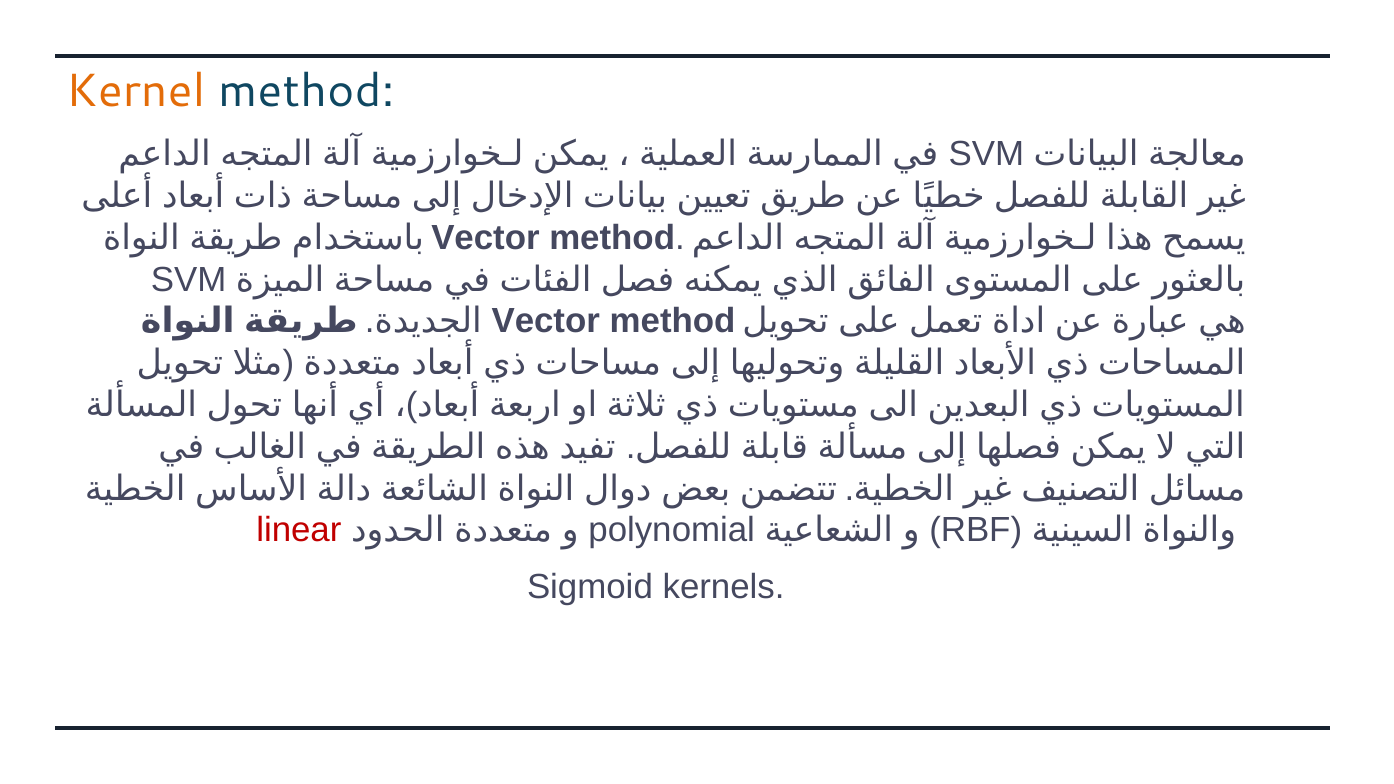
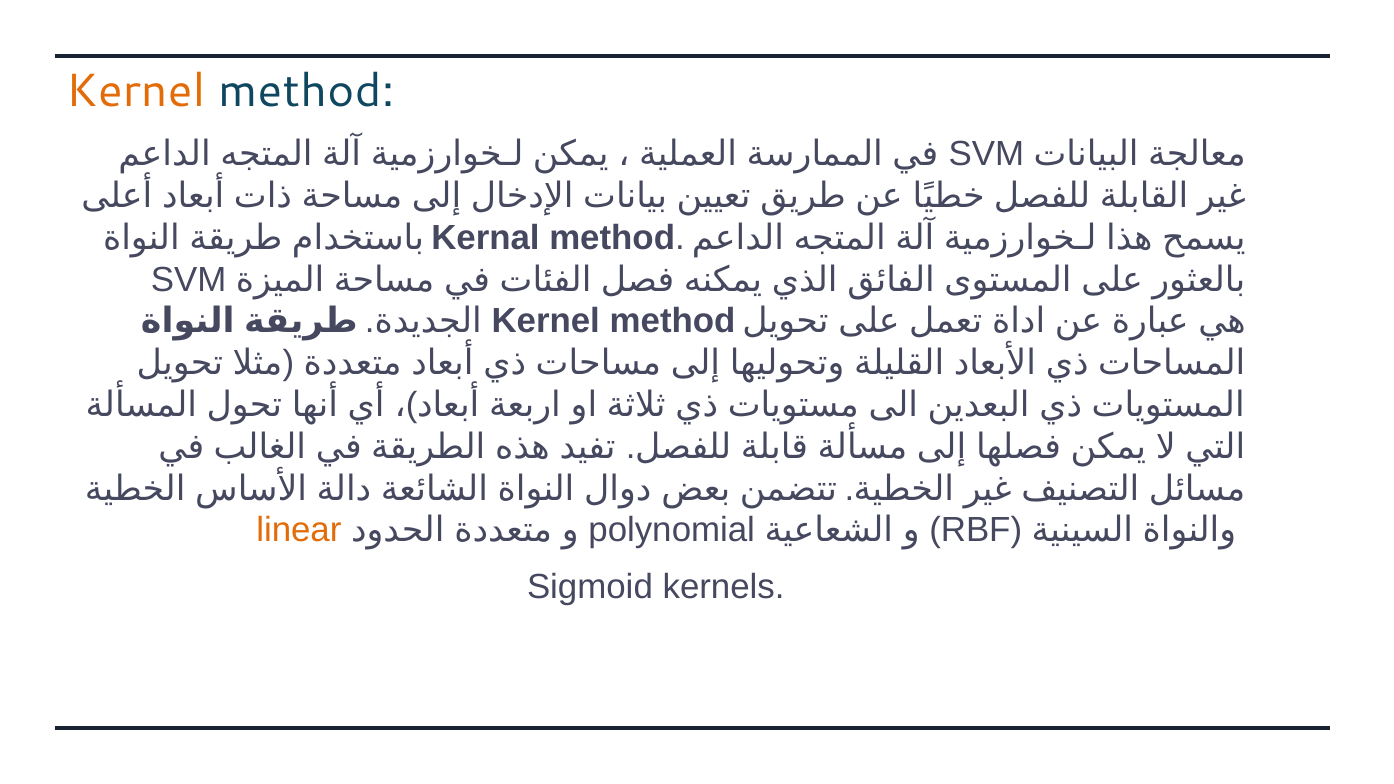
Vector at (485, 238): Vector -> Kernal
Vector at (546, 321): Vector -> Kernel
linear colour: red -> orange
